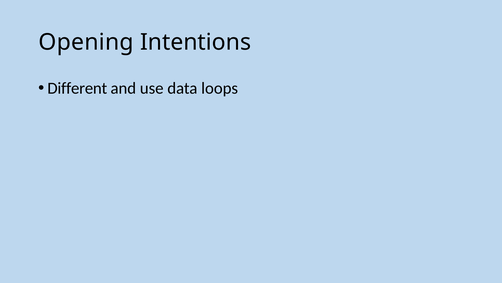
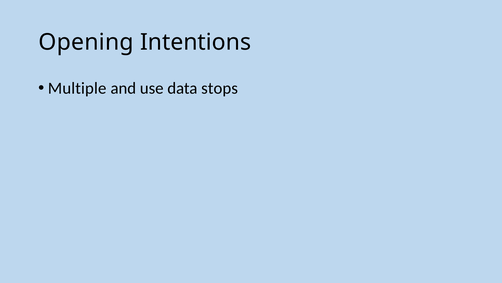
Different: Different -> Multiple
loops: loops -> stops
